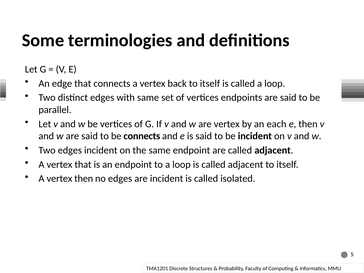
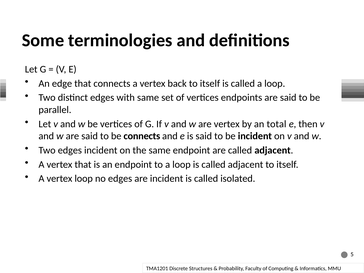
each: each -> total
vertex then: then -> loop
